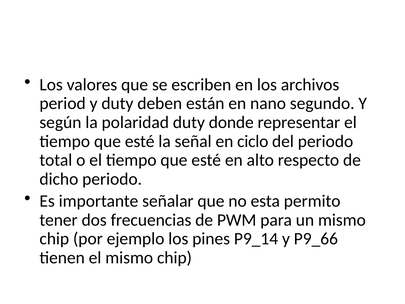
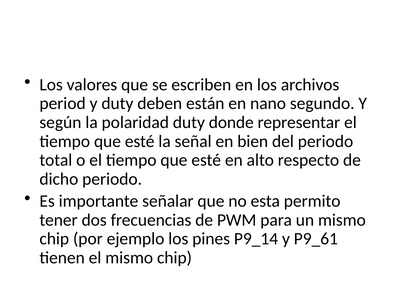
ciclo: ciclo -> bien
P9_66: P9_66 -> P9_61
